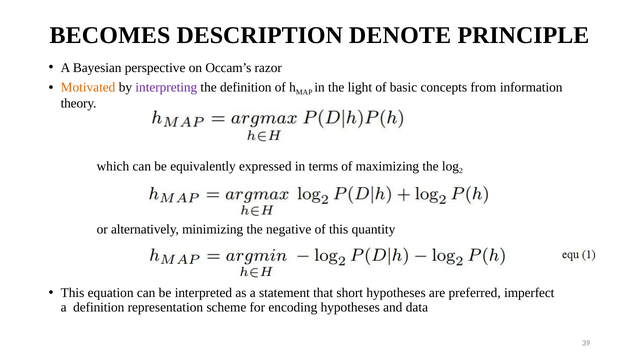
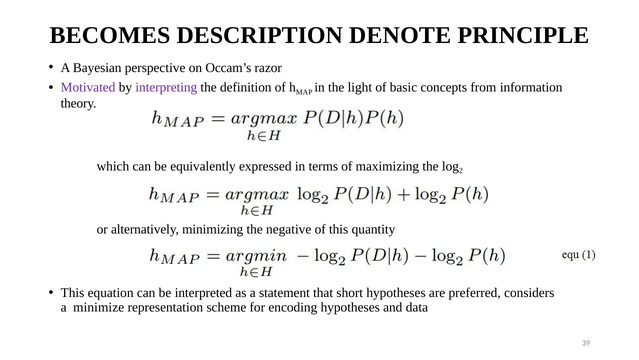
Motivated colour: orange -> purple
imperfect: imperfect -> considers
a definition: definition -> minimize
